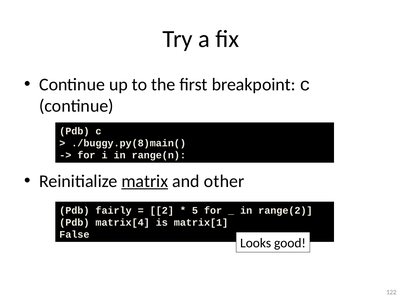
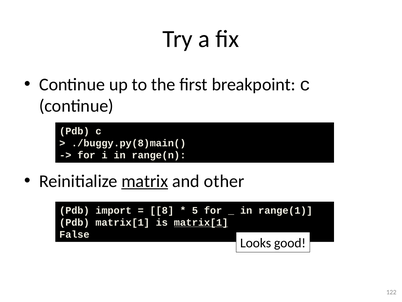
fairly: fairly -> import
2: 2 -> 8
range(2: range(2 -> range(1
Pdb matrix[4: matrix[4 -> matrix[1
matrix[1 at (201, 222) underline: none -> present
